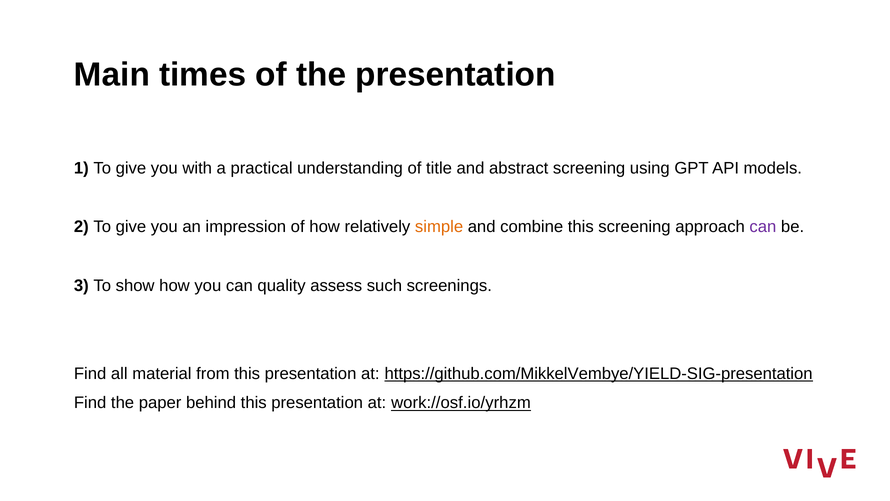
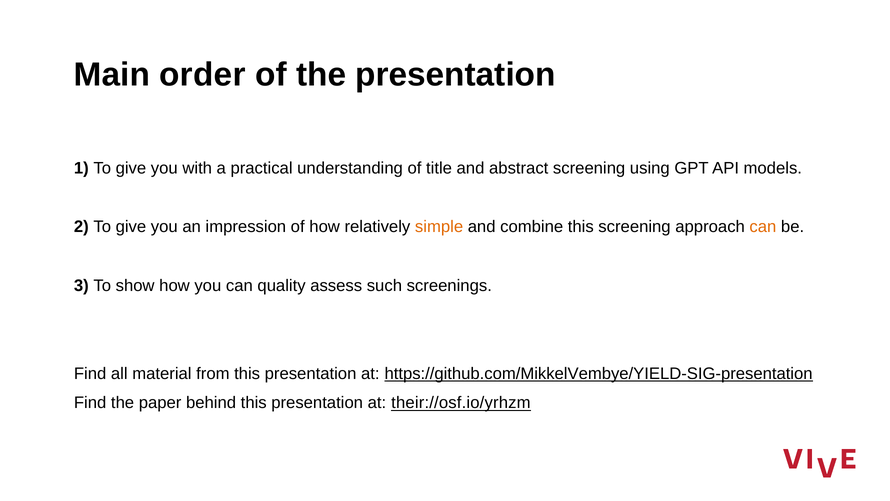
times: times -> order
can at (763, 227) colour: purple -> orange
work://osf.io/yrhzm: work://osf.io/yrhzm -> their://osf.io/yrhzm
